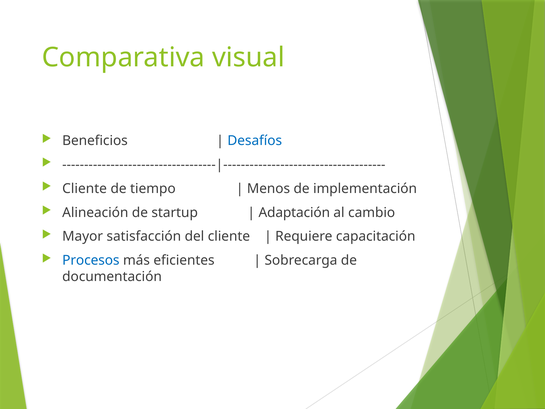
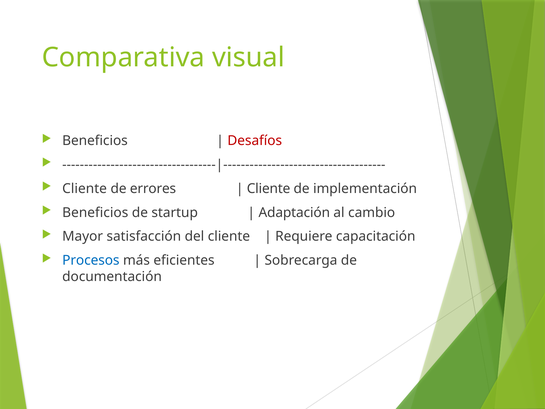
Desafíos colour: blue -> red
tiempo: tiempo -> errores
Menos at (268, 188): Menos -> Cliente
Alineación at (95, 212): Alineación -> Beneficios
